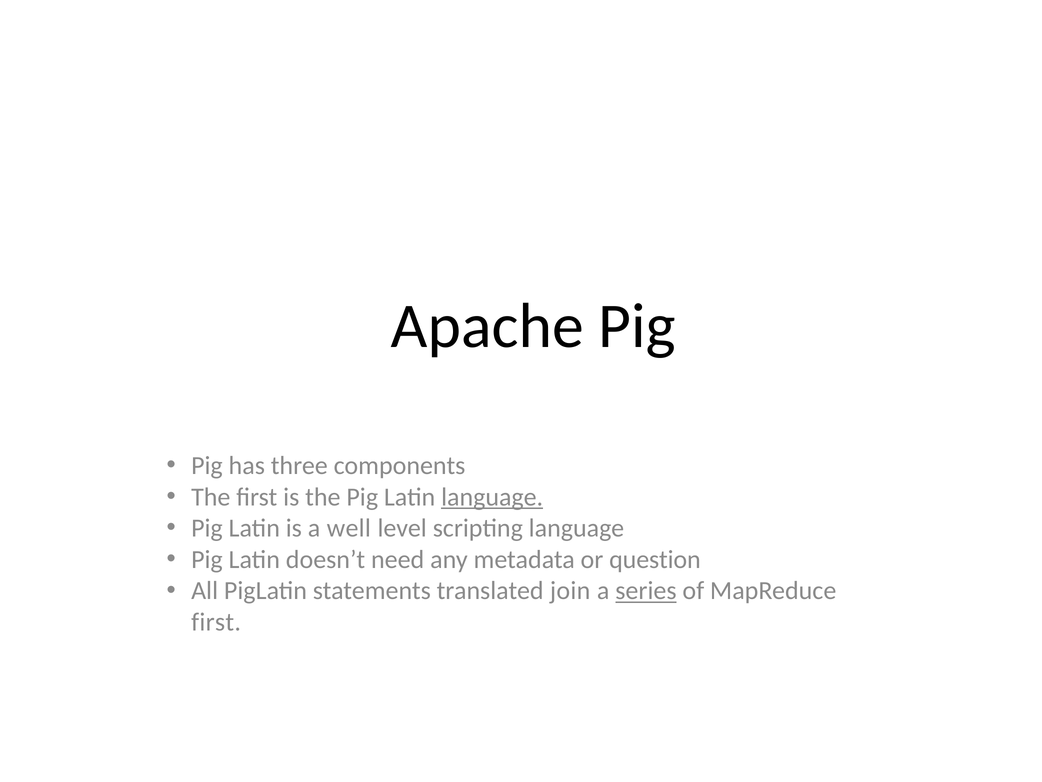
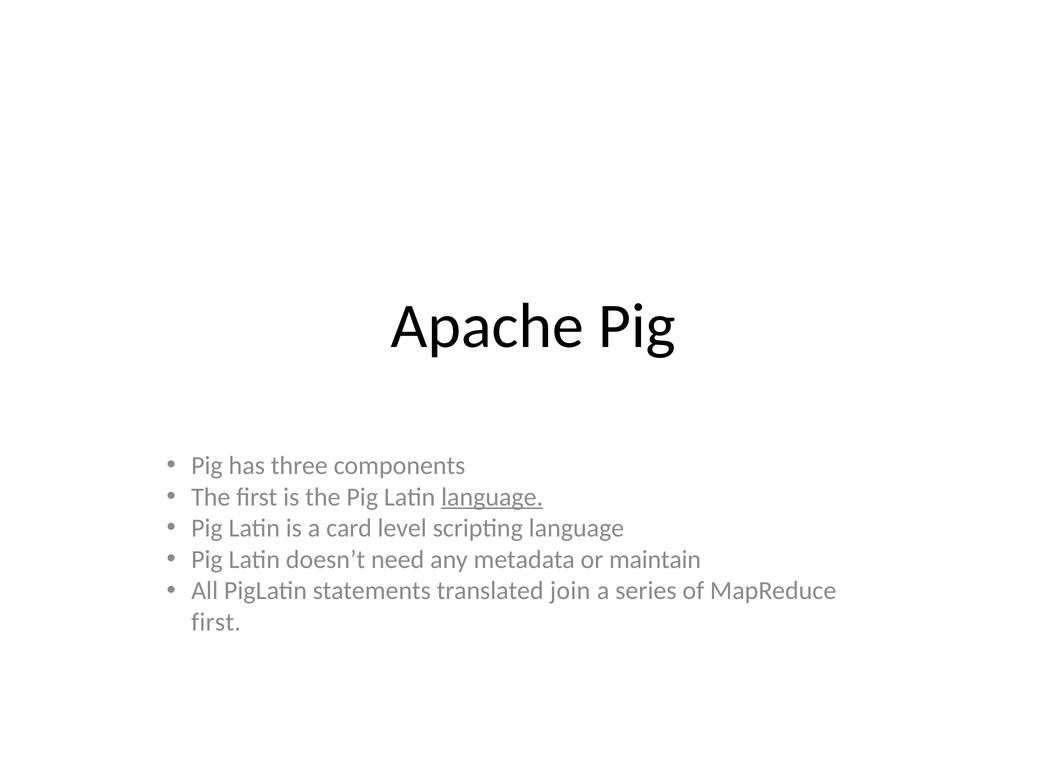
well: well -> card
question: question -> maintain
series underline: present -> none
